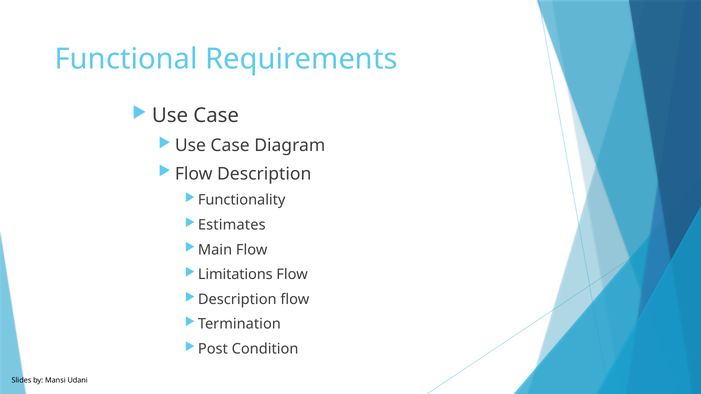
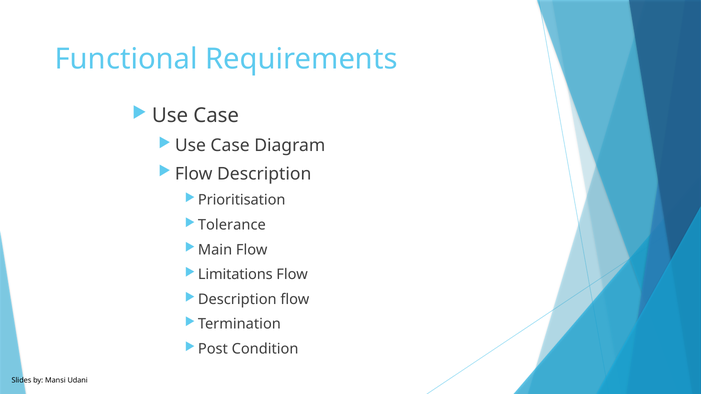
Functionality: Functionality -> Prioritisation
Estimates: Estimates -> Tolerance
